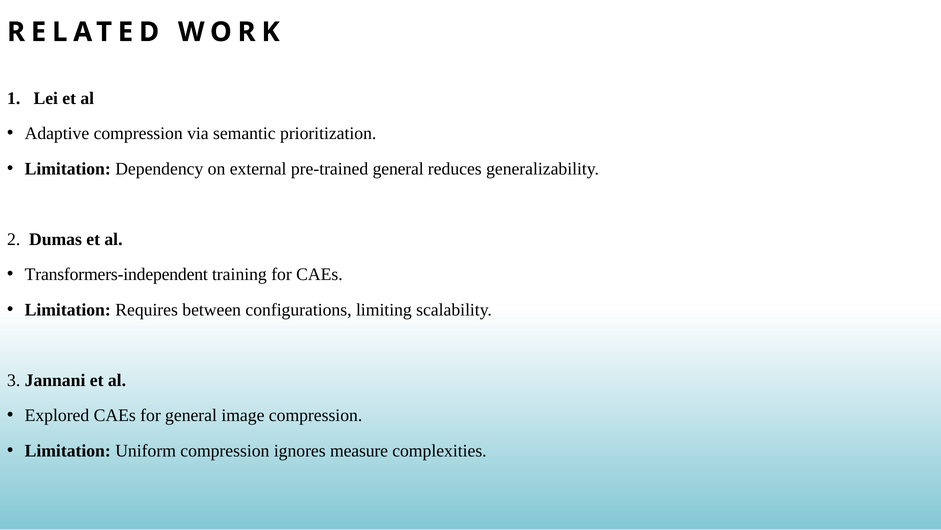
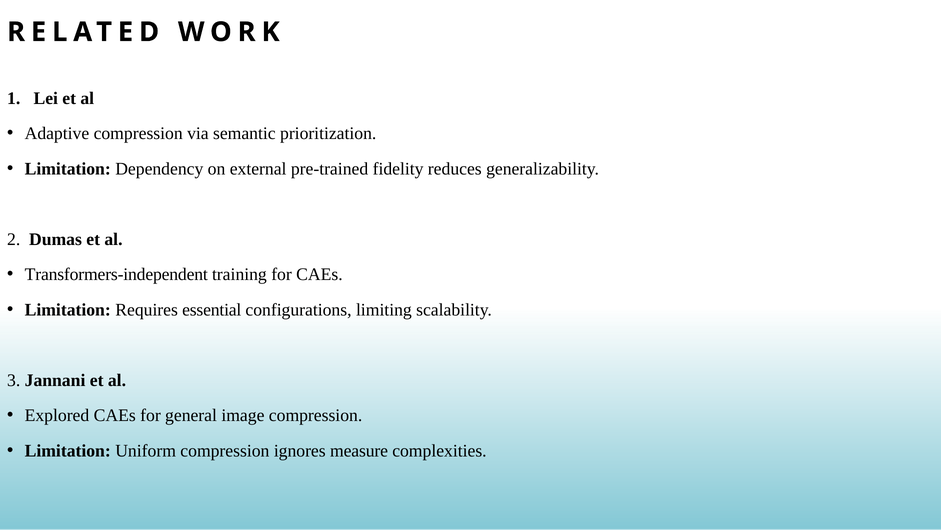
pre-trained general: general -> fidelity
between: between -> essential
